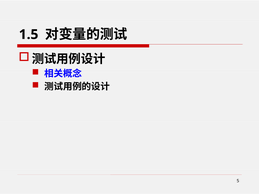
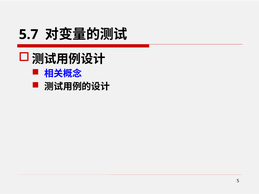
1.5: 1.5 -> 5.7
